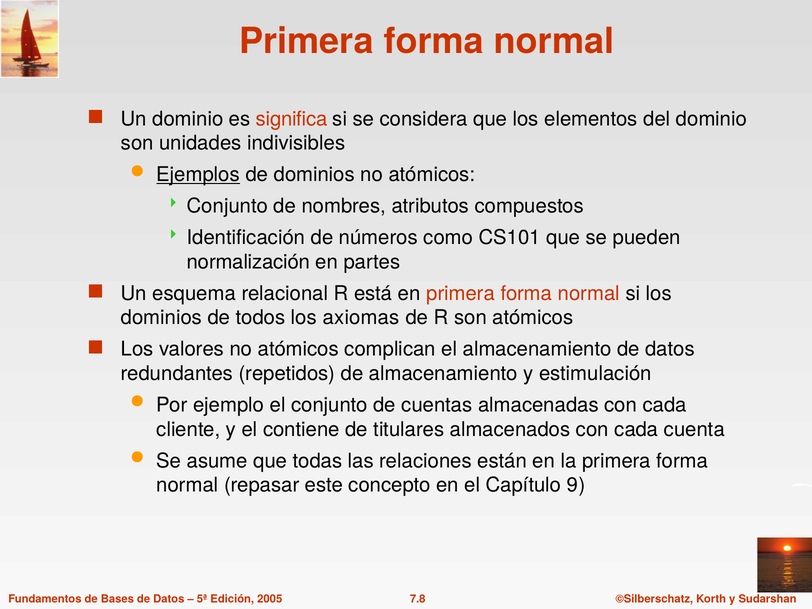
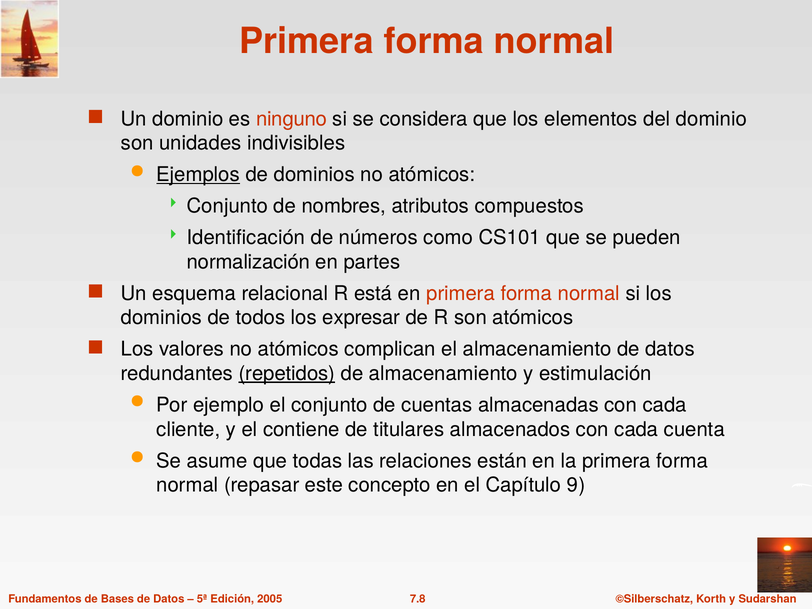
significa: significa -> ninguno
axiomas: axiomas -> expresar
repetidos underline: none -> present
